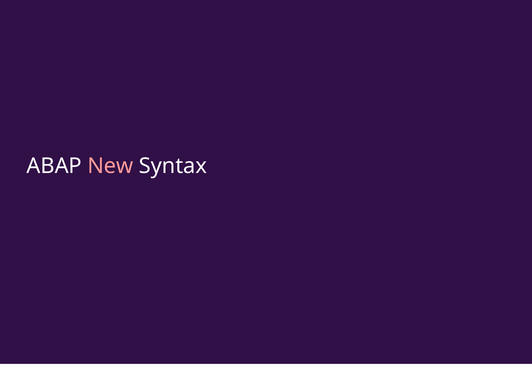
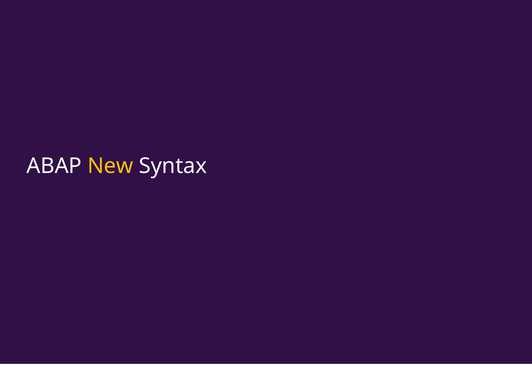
New colour: pink -> yellow
